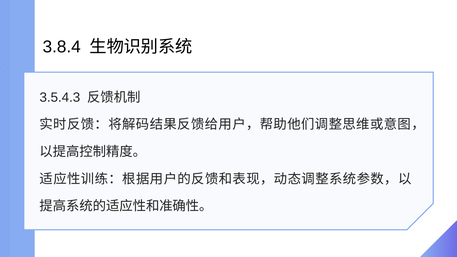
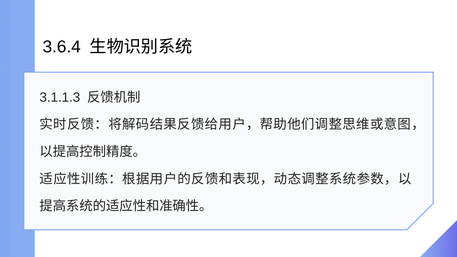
3.8.4: 3.8.4 -> 3.6.4
3.5.4.3: 3.5.4.3 -> 3.1.1.3
